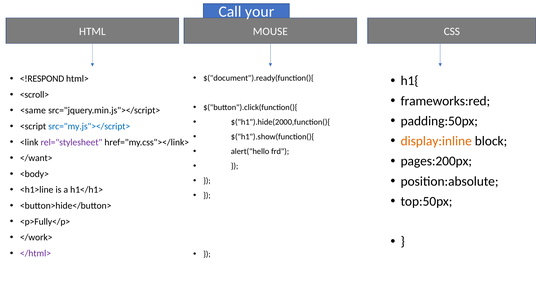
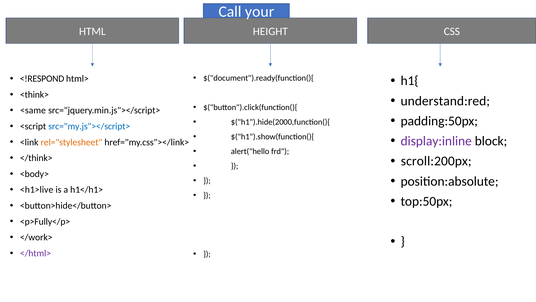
MOUSE: MOUSE -> HEIGHT
<scroll>: <scroll> -> <think>
frameworks:red: frameworks:red -> understand:red
display:inline colour: orange -> purple
rel="stylesheet colour: purple -> orange
</want>: </want> -> </think>
pages:200px: pages:200px -> scroll:200px
<h1>line: <h1>line -> <h1>live
